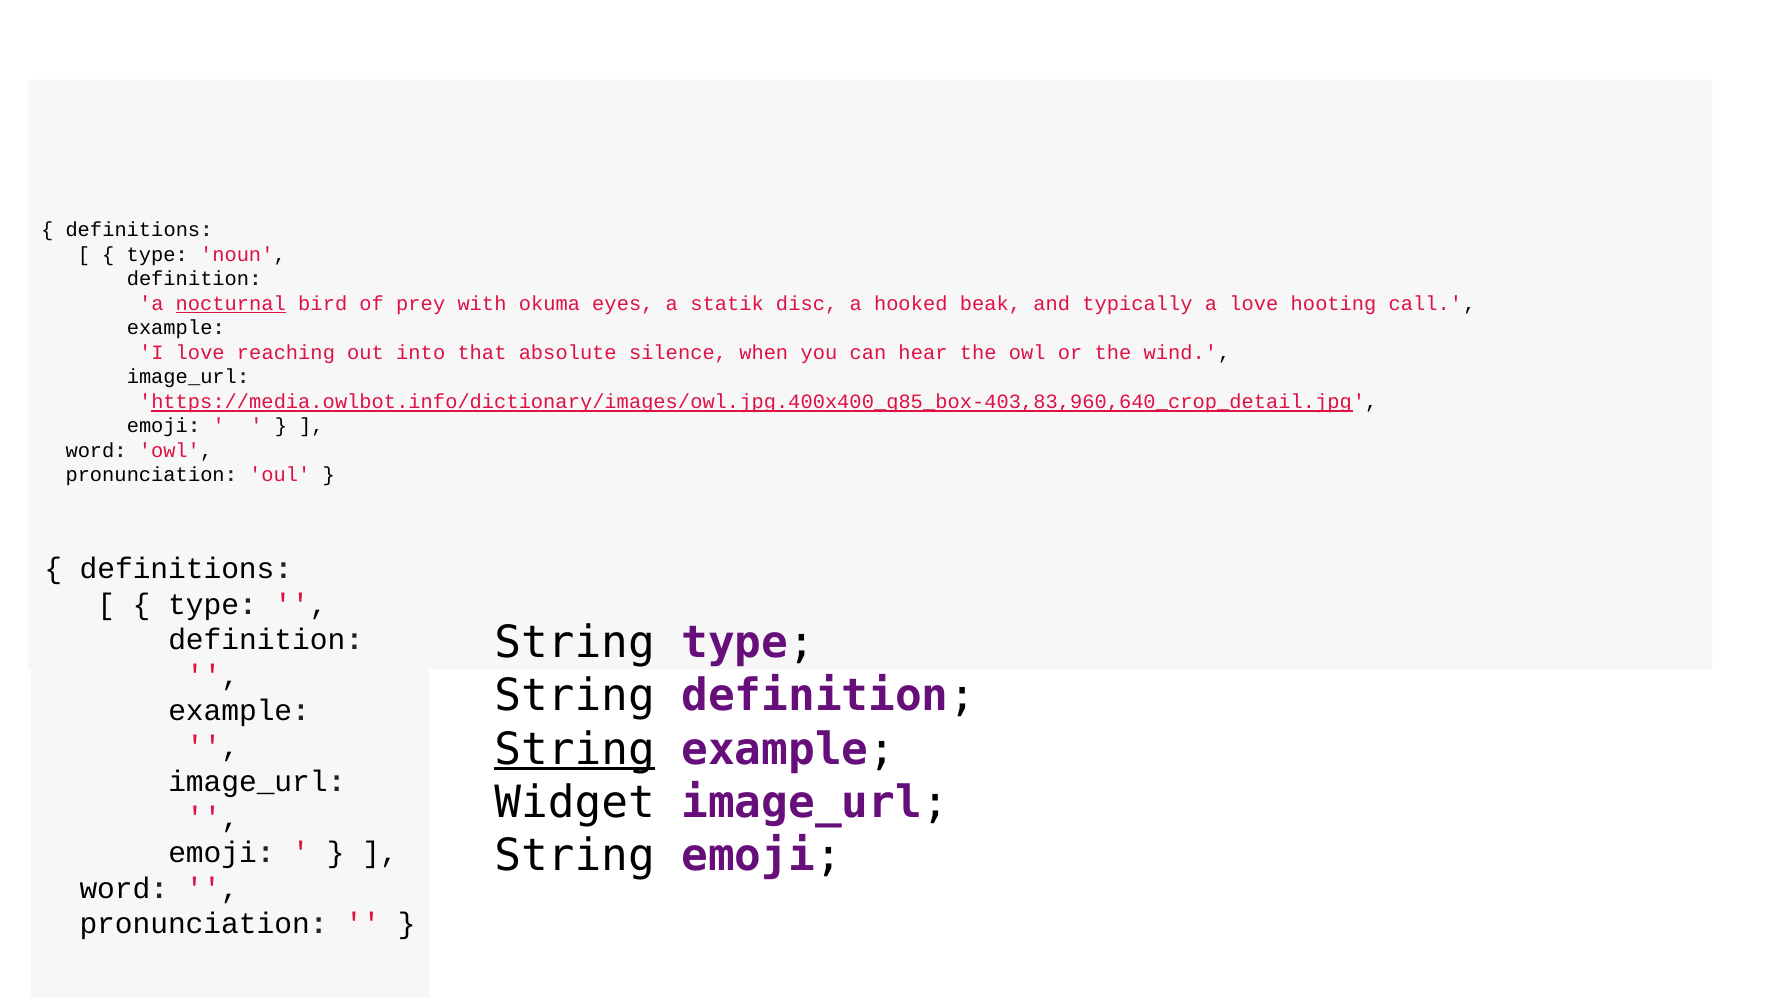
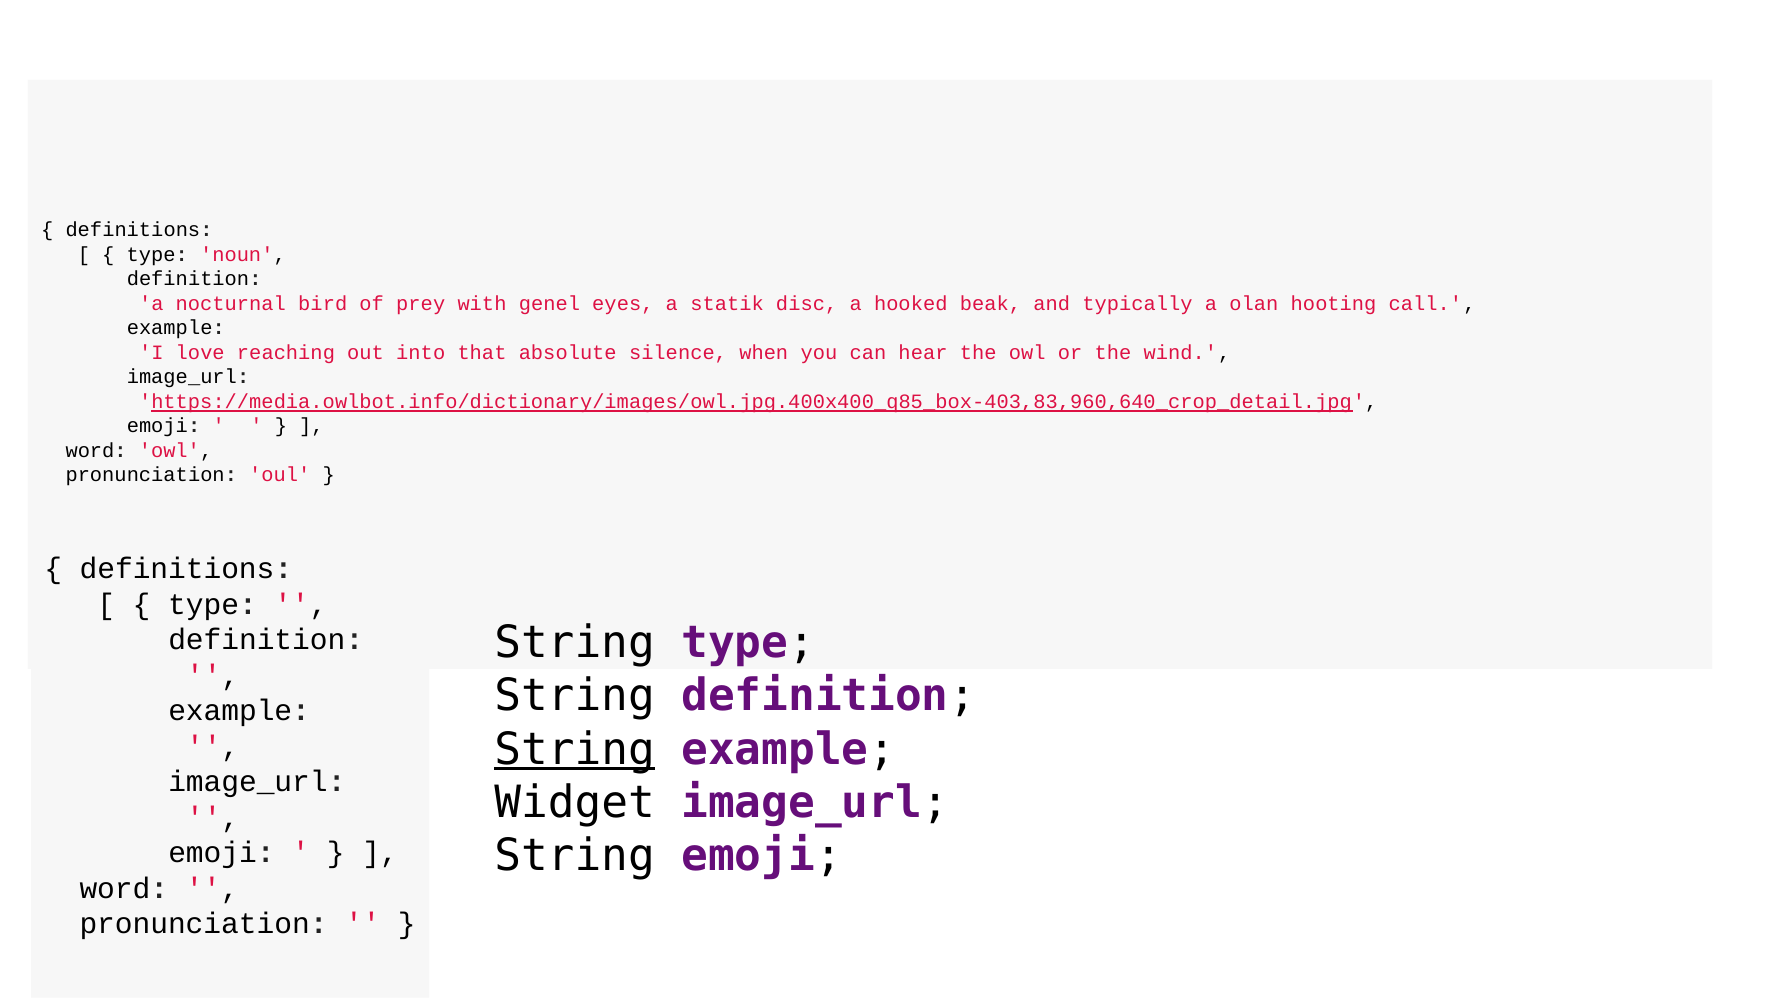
nocturnal underline: present -> none
okuma: okuma -> genel
a love: love -> olan
